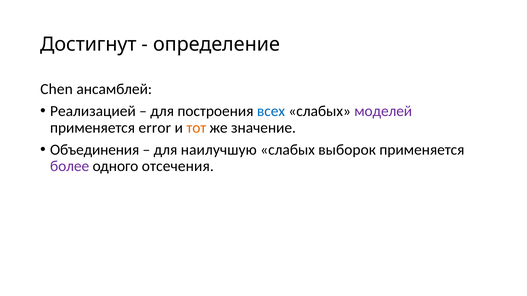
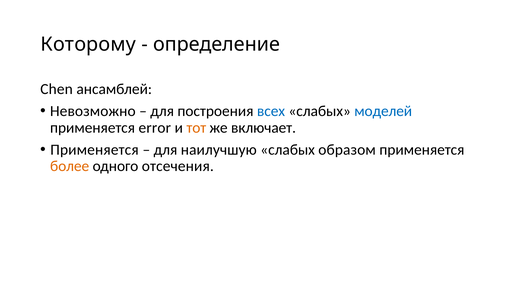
Достигнут: Достигнут -> Которому
Реализацией: Реализацией -> Невозможно
моделей colour: purple -> blue
значение: значение -> включает
Объединения at (95, 150): Объединения -> Применяется
выборок: выборок -> образом
более colour: purple -> orange
